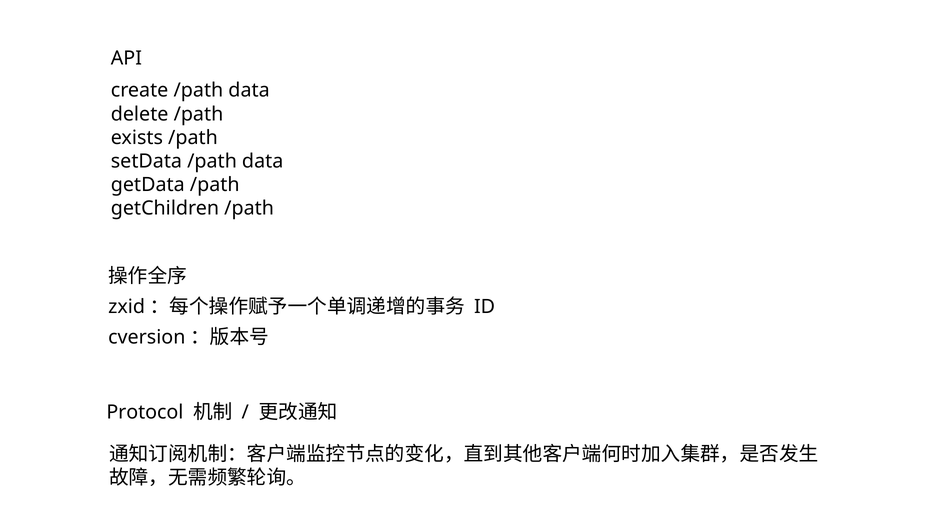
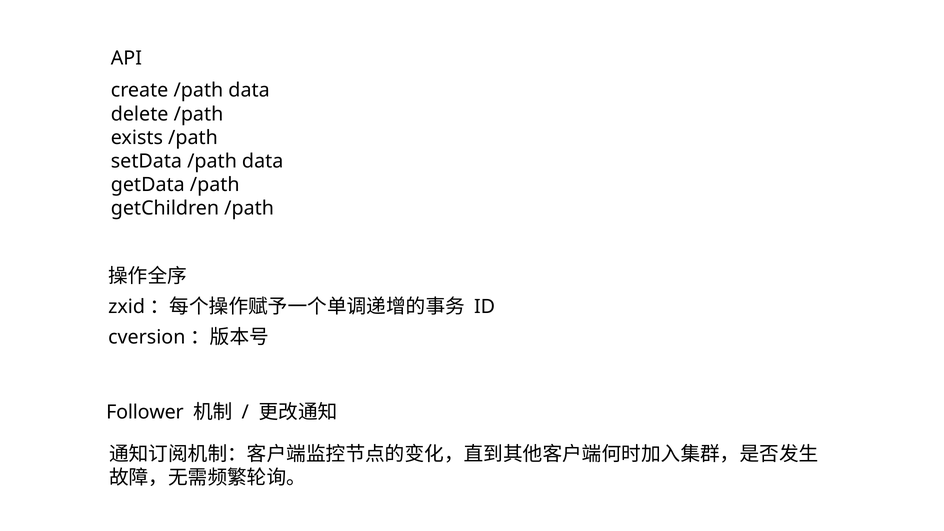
Protocol: Protocol -> Follower
